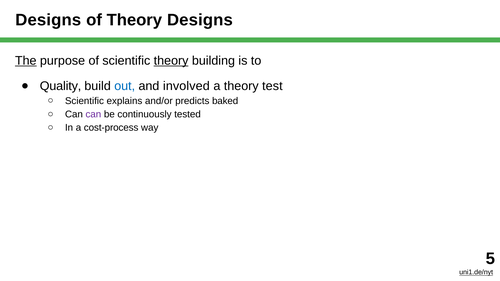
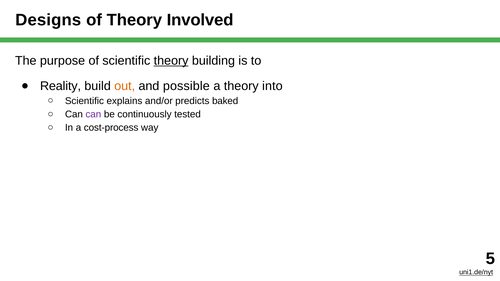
Theory Designs: Designs -> Involved
The underline: present -> none
Quality: Quality -> Reality
out colour: blue -> orange
involved: involved -> possible
test: test -> into
